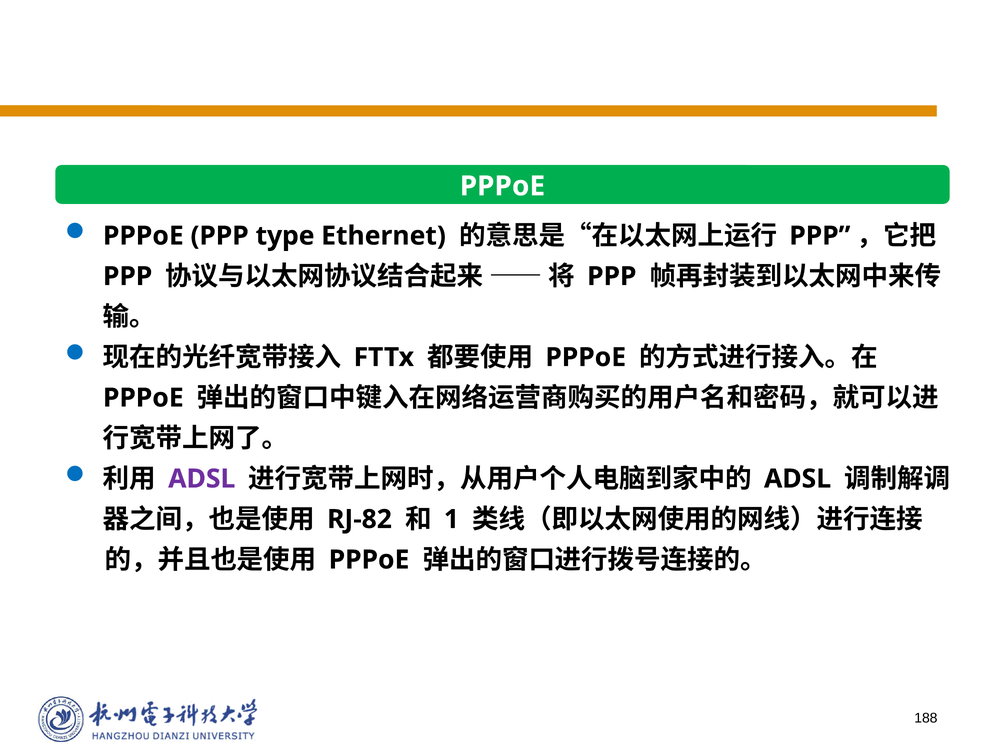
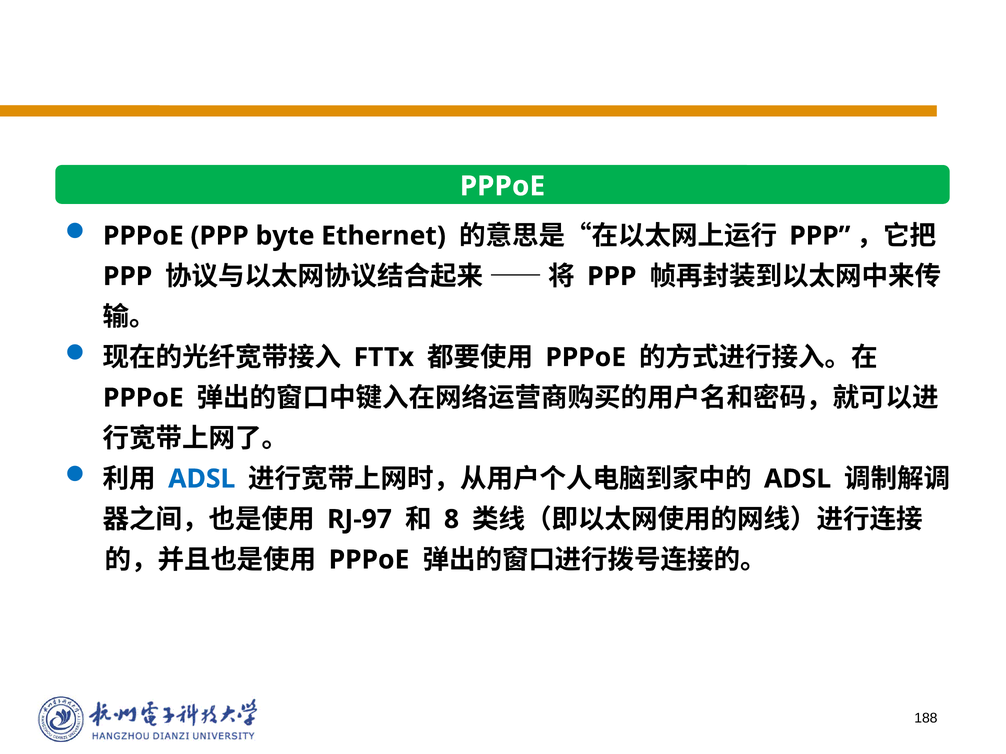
type: type -> byte
ADSL at (202, 479) colour: purple -> blue
RJ-82: RJ-82 -> RJ-97
1: 1 -> 8
